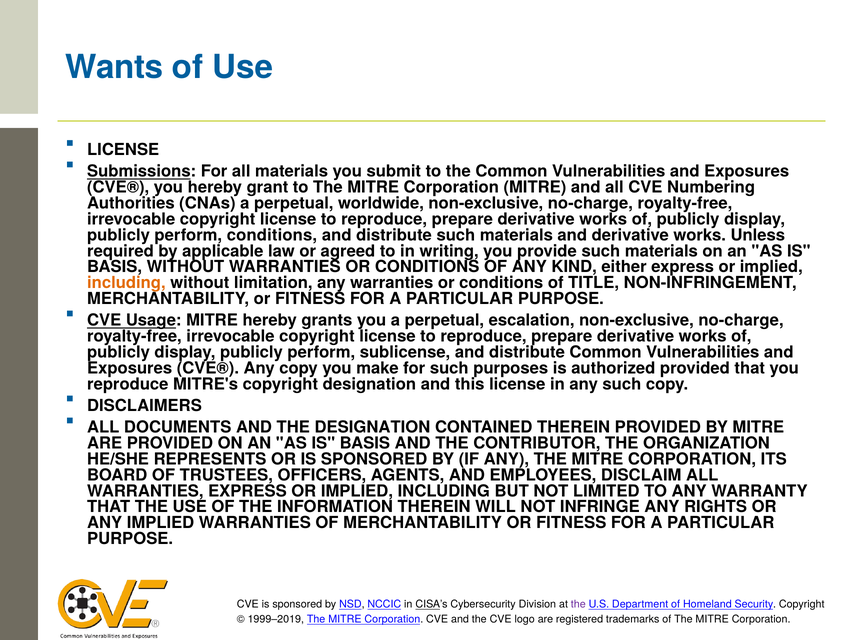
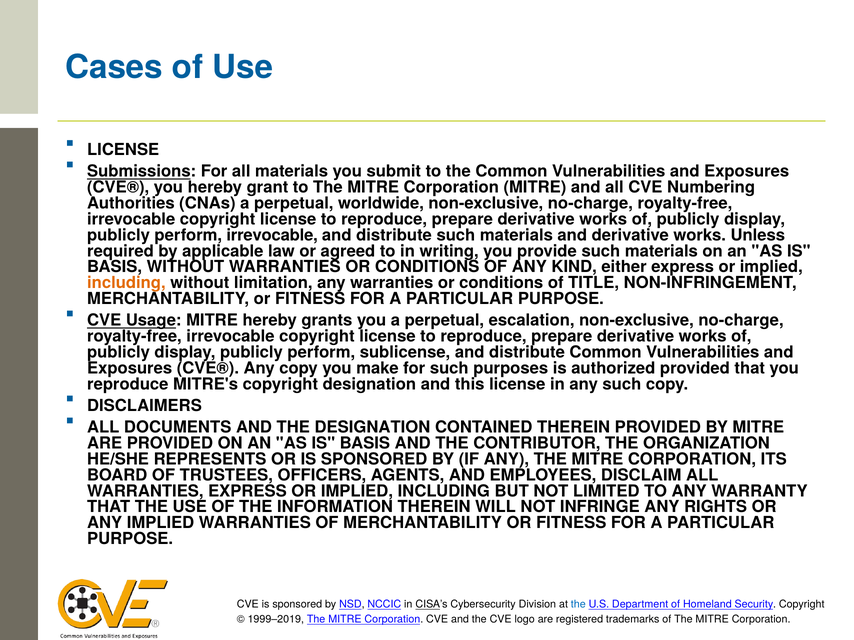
Wants: Wants -> Cases
perform conditions: conditions -> irrevocable
the at (578, 605) colour: purple -> blue
